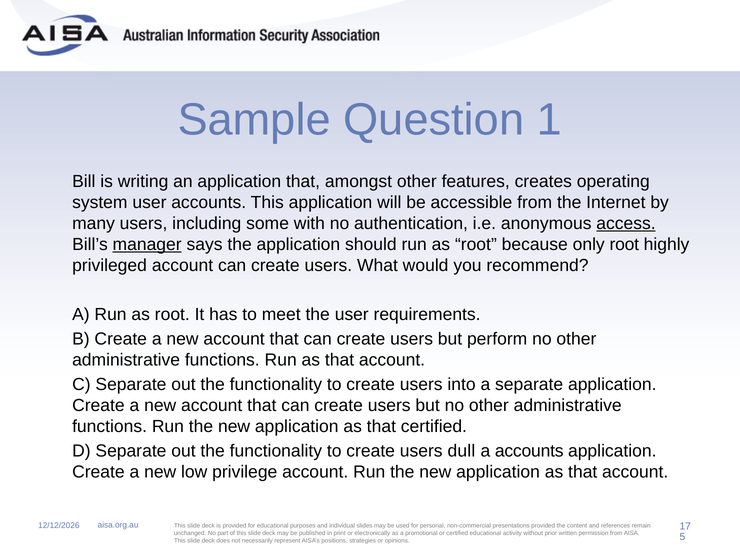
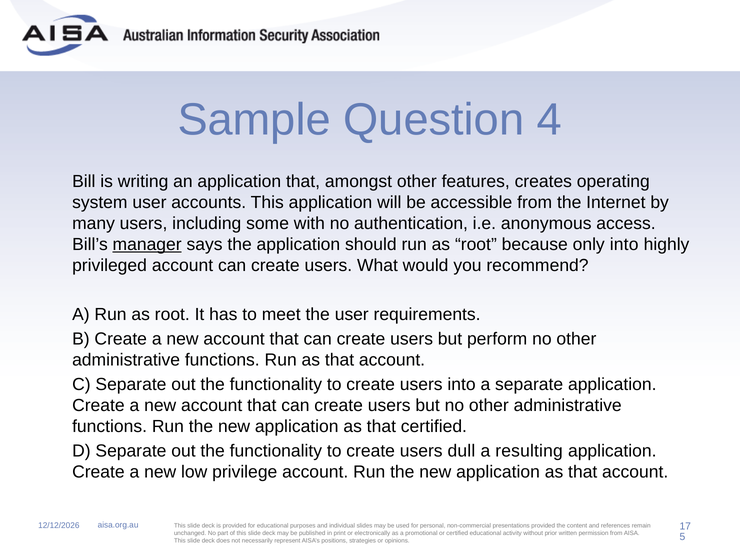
1: 1 -> 4
access underline: present -> none
only root: root -> into
a accounts: accounts -> resulting
